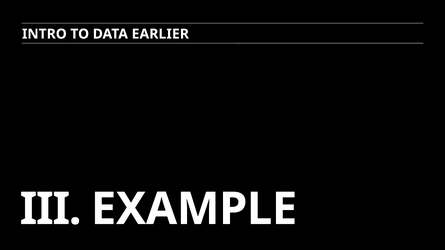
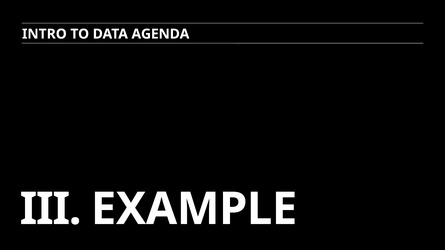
EARLIER: EARLIER -> AGENDA
